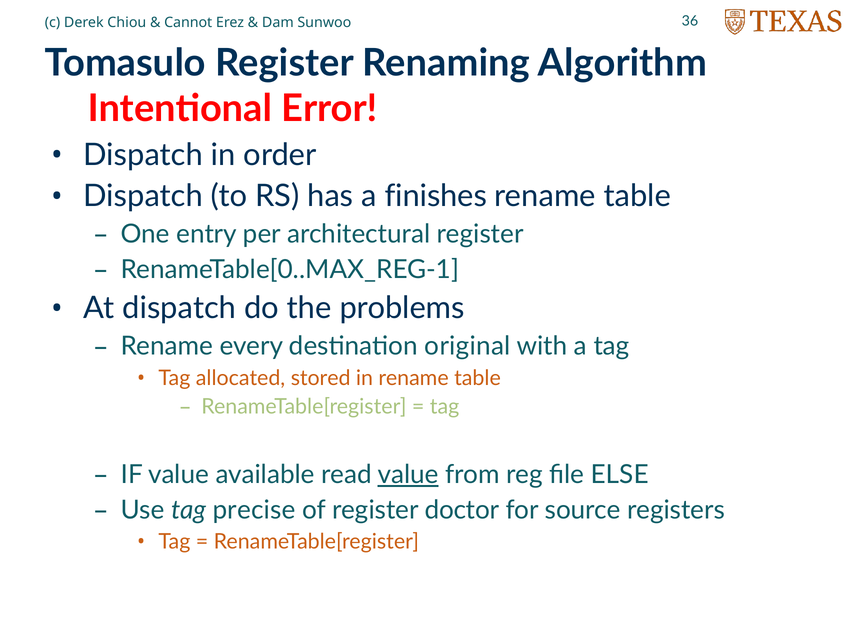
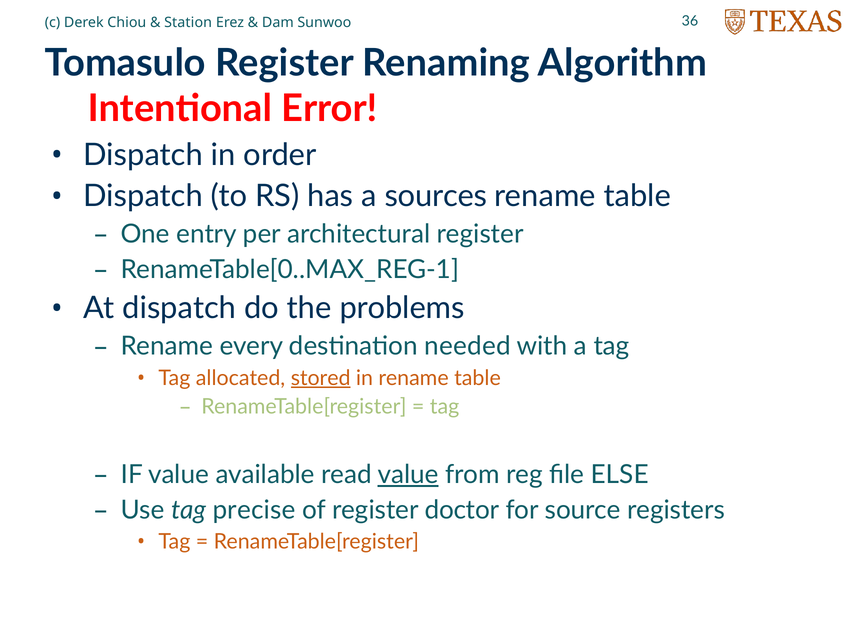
Cannot: Cannot -> Station
finishes: finishes -> sources
original: original -> needed
stored underline: none -> present
